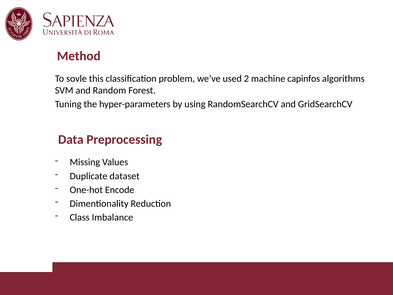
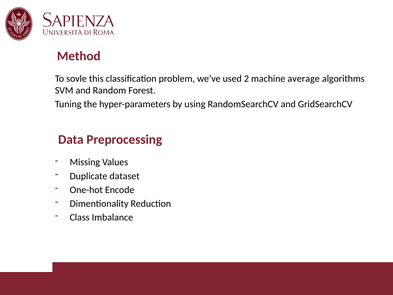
capinfos: capinfos -> average
